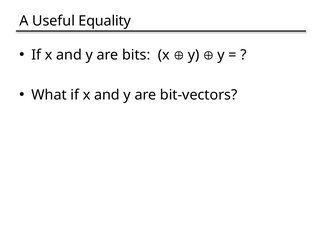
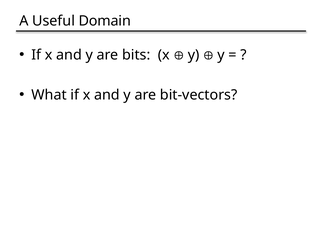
Equality: Equality -> Domain
